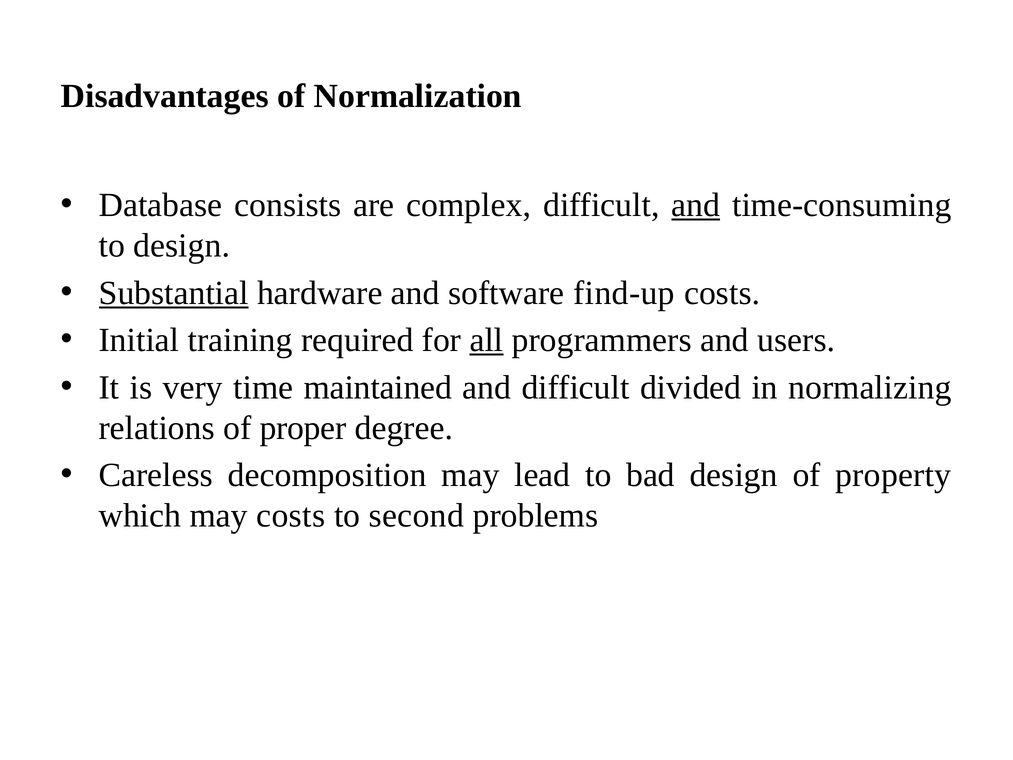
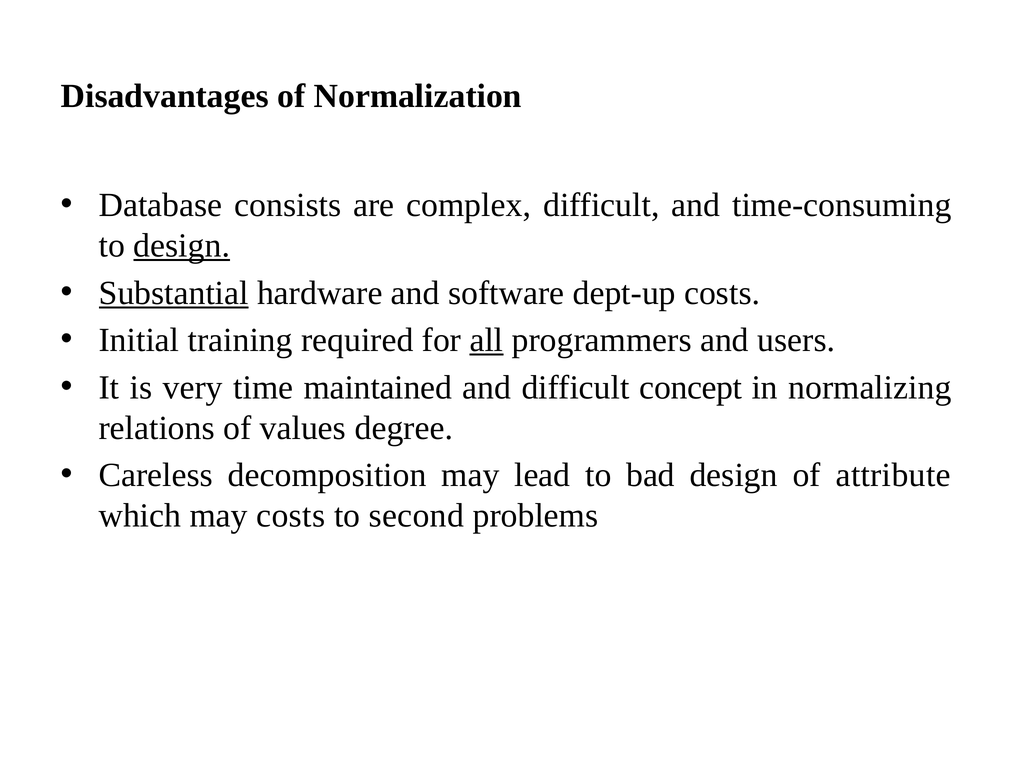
and at (696, 205) underline: present -> none
design at (182, 245) underline: none -> present
find-up: find-up -> dept-up
divided: divided -> concept
proper: proper -> values
property: property -> attribute
